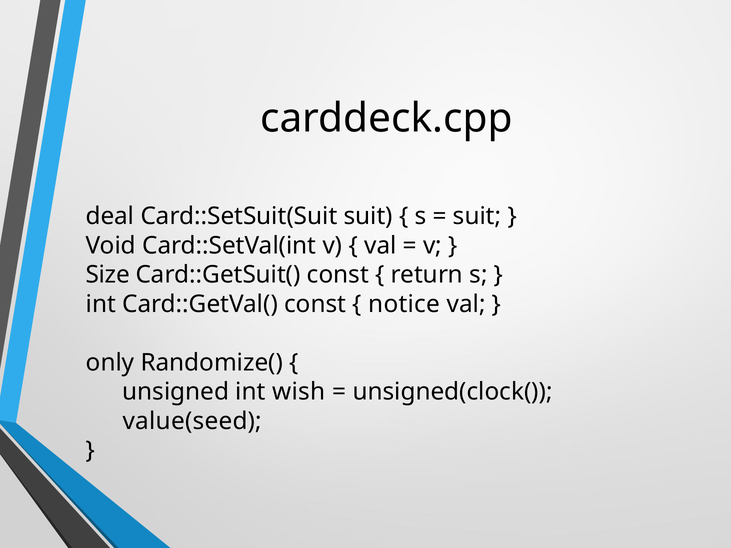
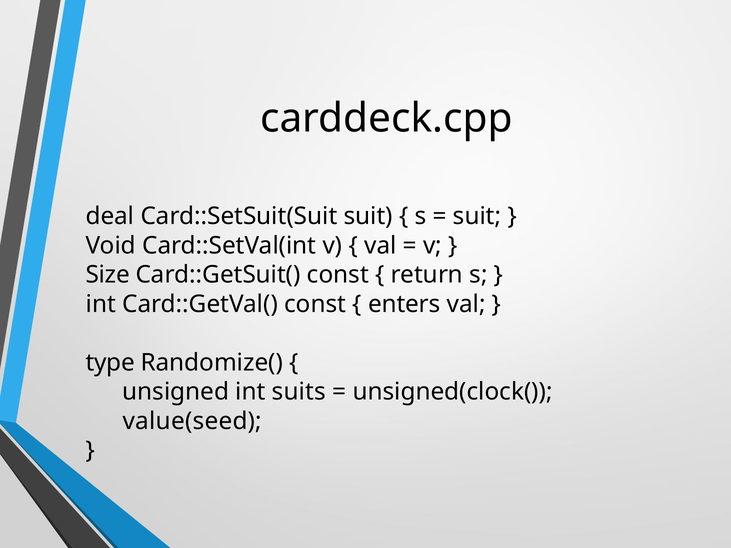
notice: notice -> enters
only: only -> type
wish: wish -> suits
